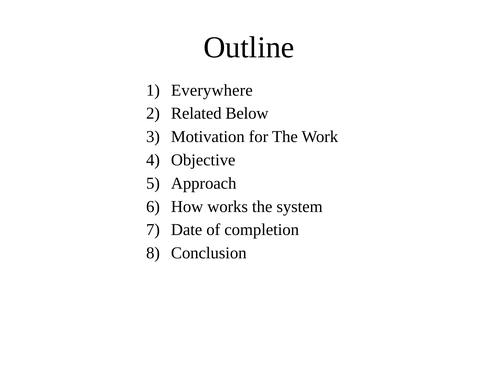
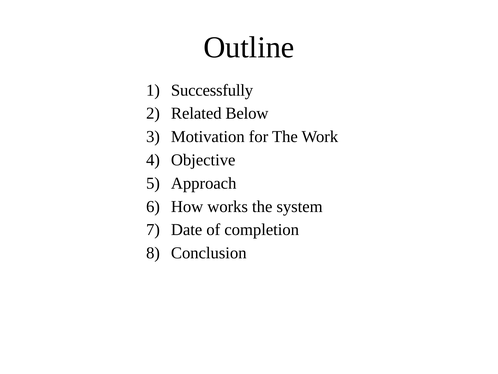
Everywhere: Everywhere -> Successfully
